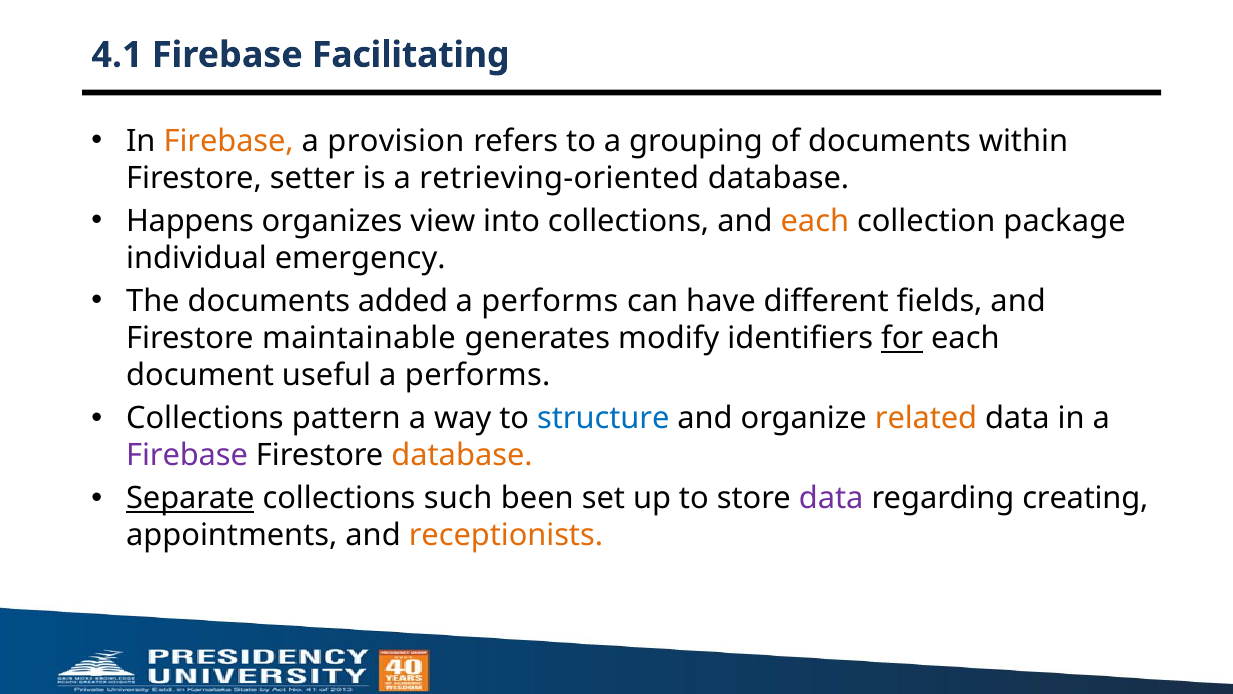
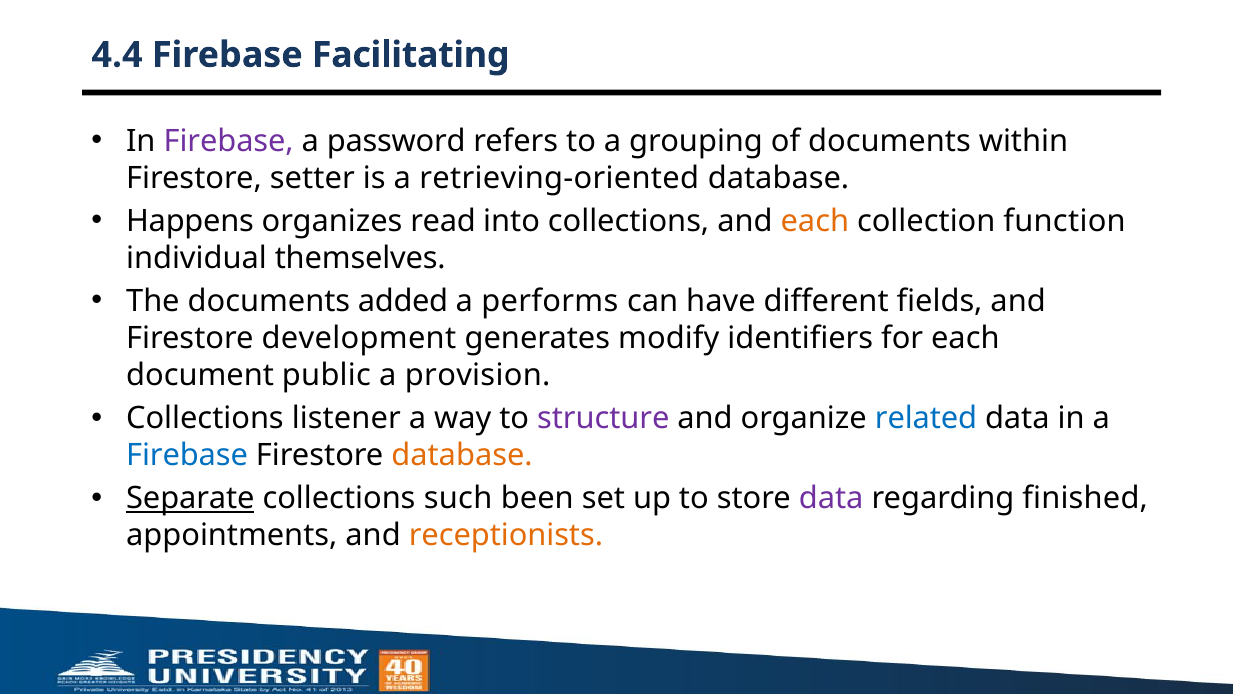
4.1: 4.1 -> 4.4
Firebase at (229, 141) colour: orange -> purple
provision: provision -> password
view: view -> read
package: package -> function
emergency: emergency -> themselves
maintainable: maintainable -> development
for underline: present -> none
useful: useful -> public
performs at (478, 375): performs -> provision
pattern: pattern -> listener
structure colour: blue -> purple
related colour: orange -> blue
Firebase at (187, 455) colour: purple -> blue
creating: creating -> finished
